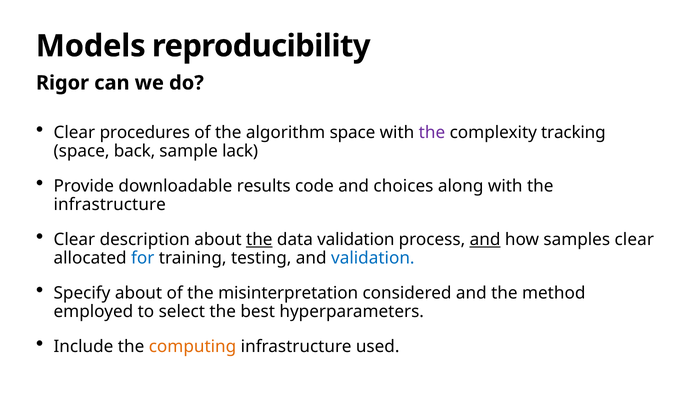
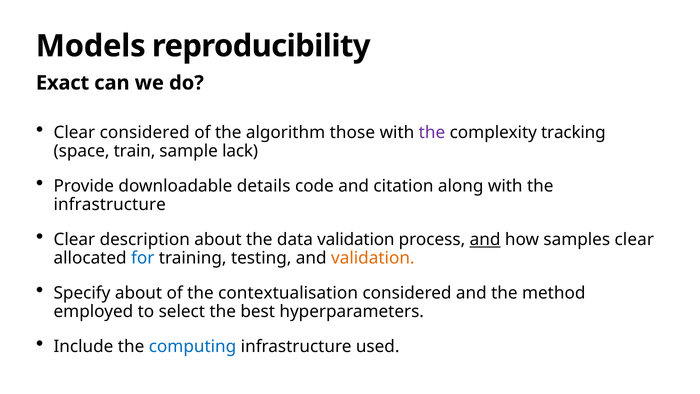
Rigor: Rigor -> Exact
Clear procedures: procedures -> considered
algorithm space: space -> those
back: back -> train
results: results -> details
choices: choices -> citation
the at (259, 239) underline: present -> none
validation at (373, 258) colour: blue -> orange
misinterpretation: misinterpretation -> contextualisation
computing colour: orange -> blue
